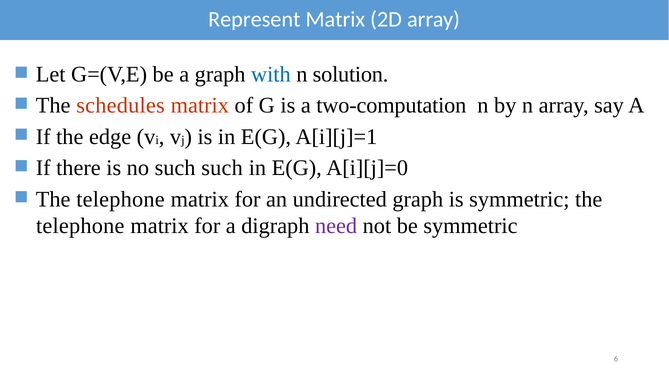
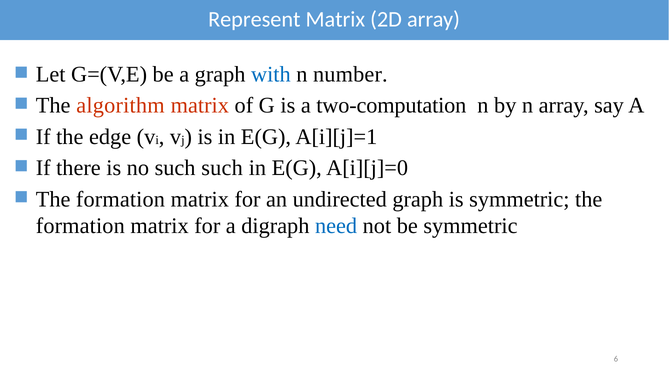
solution: solution -> number
schedules: schedules -> algorithm
telephone at (120, 199): telephone -> formation
telephone at (80, 226): telephone -> formation
need colour: purple -> blue
